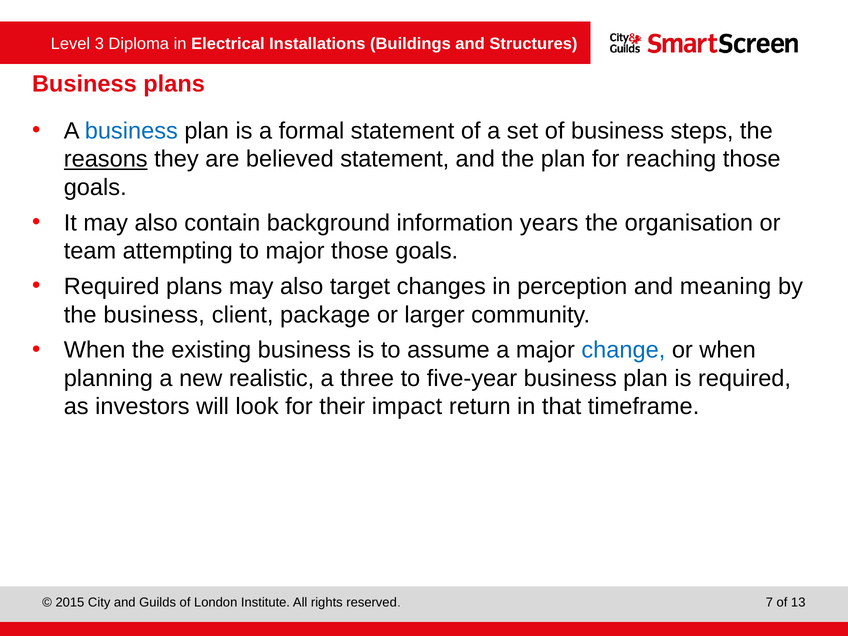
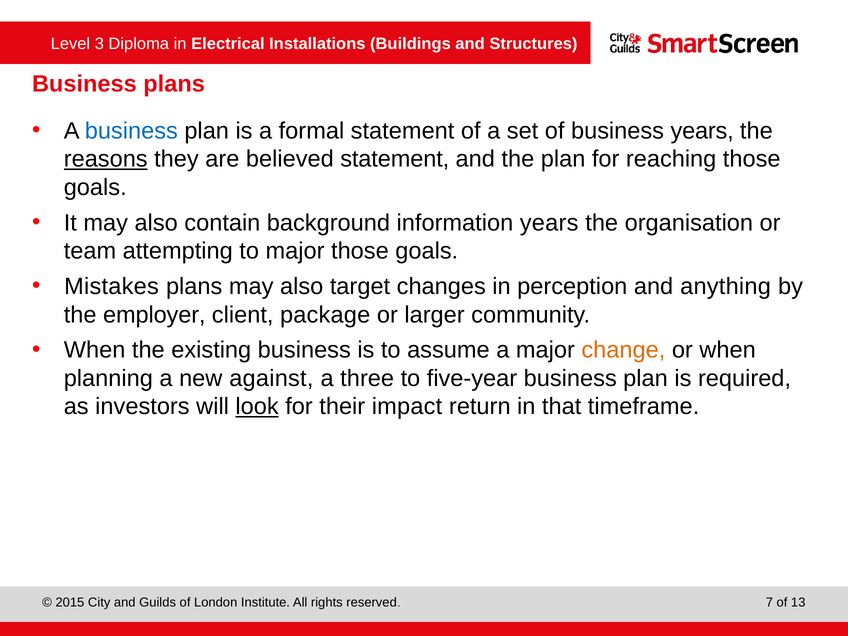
business steps: steps -> years
Required at (112, 286): Required -> Mistakes
meaning: meaning -> anything
the business: business -> employer
change colour: blue -> orange
realistic: realistic -> against
look underline: none -> present
